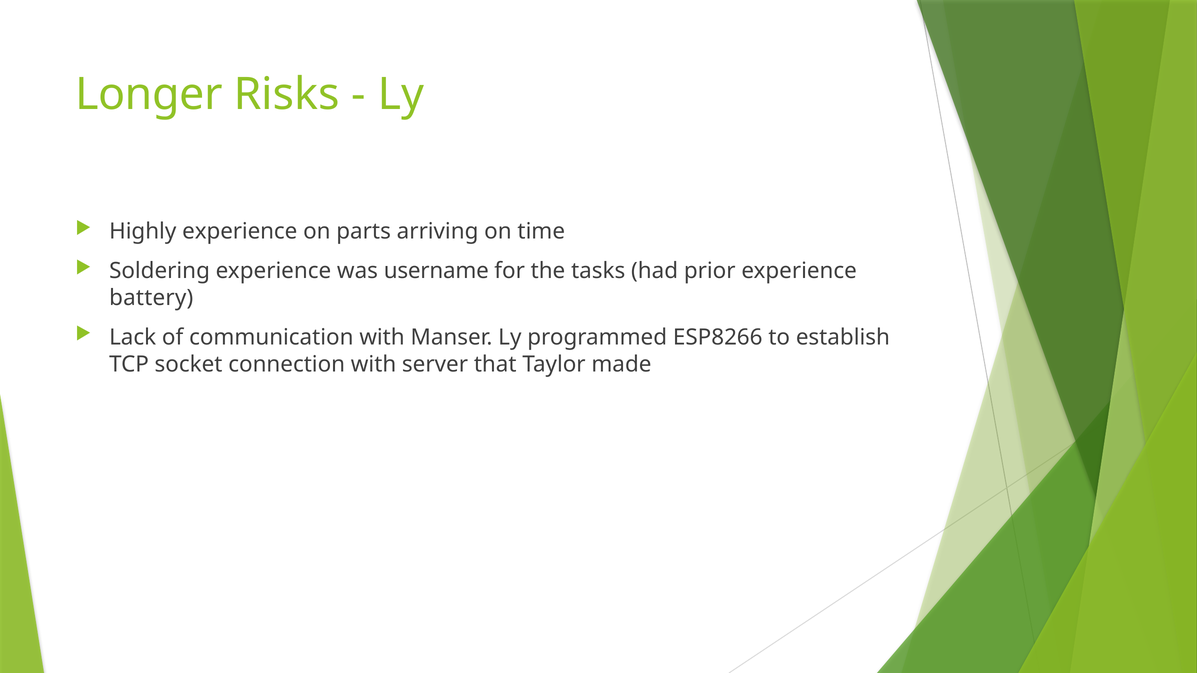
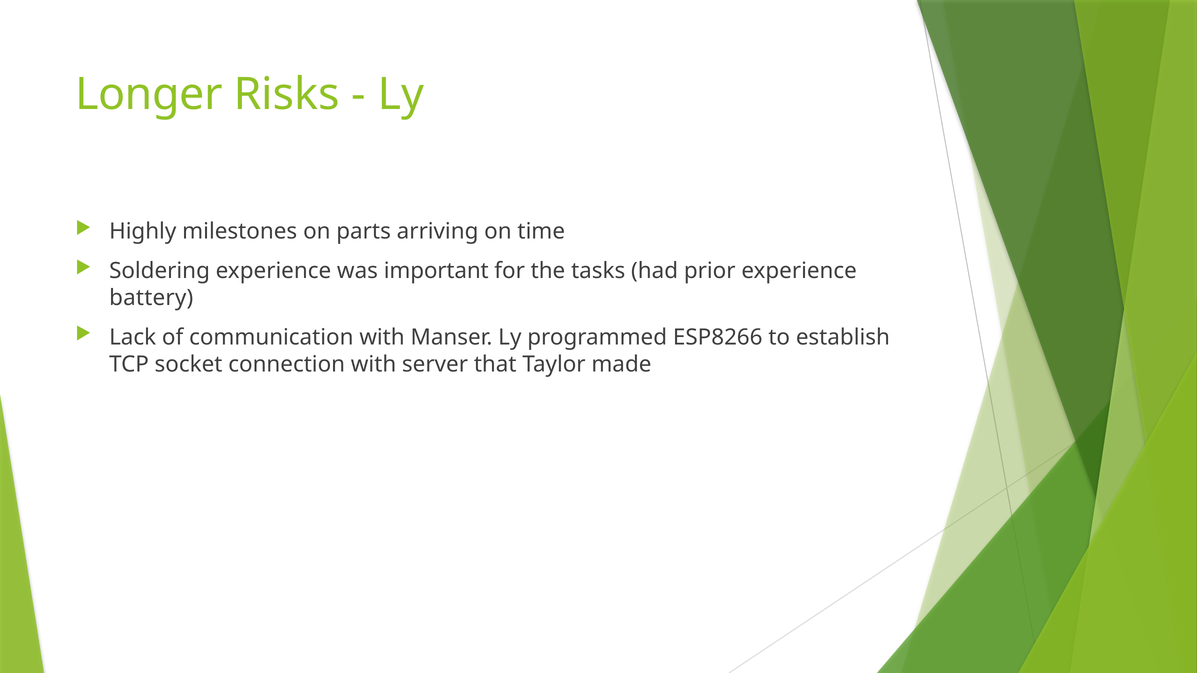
Highly experience: experience -> milestones
username: username -> important
